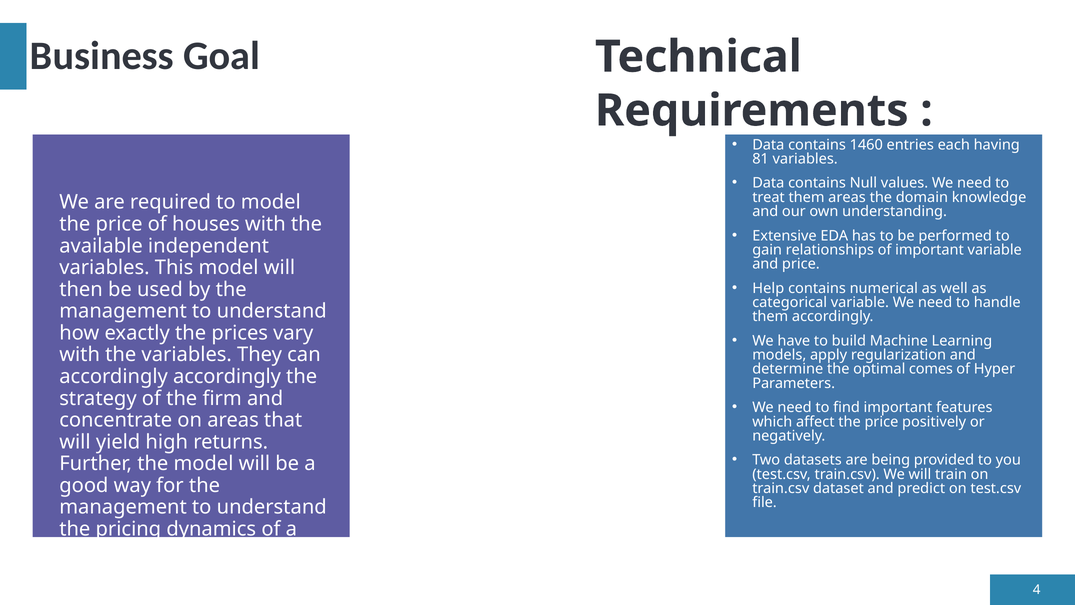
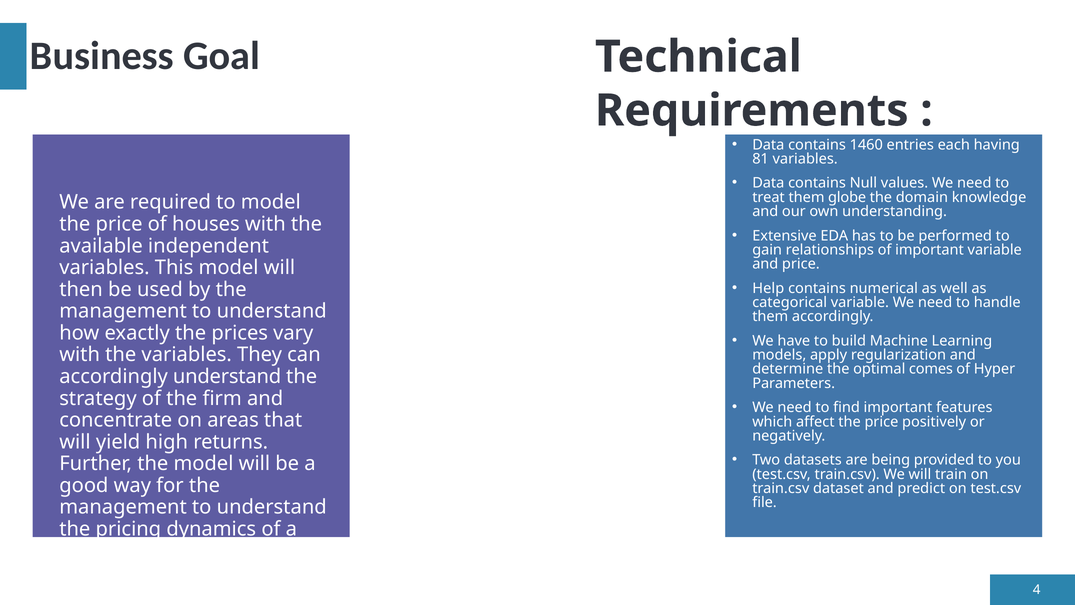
them areas: areas -> globe
accordingly accordingly: accordingly -> understand
